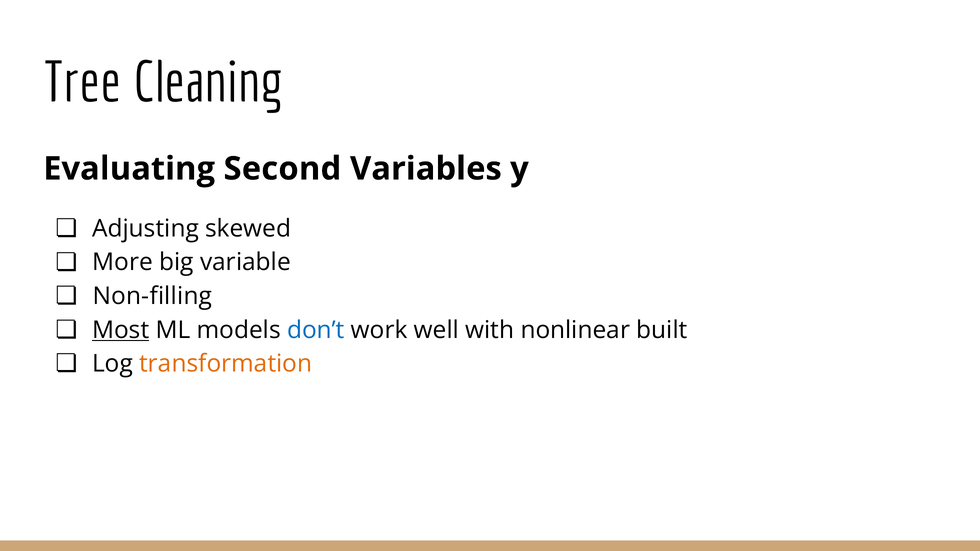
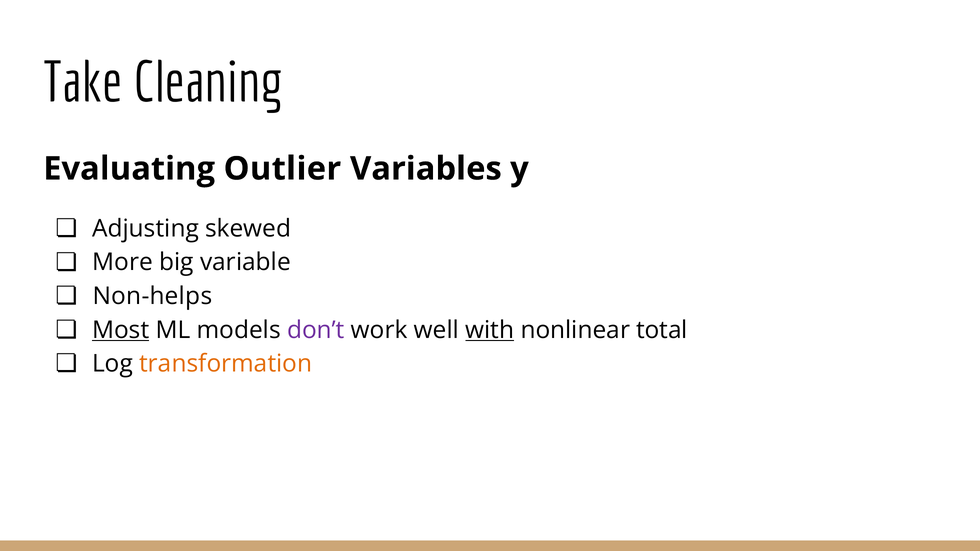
Tree: Tree -> Take
Second: Second -> Outlier
Non-filling: Non-filling -> Non-helps
don’t colour: blue -> purple
with underline: none -> present
built: built -> total
